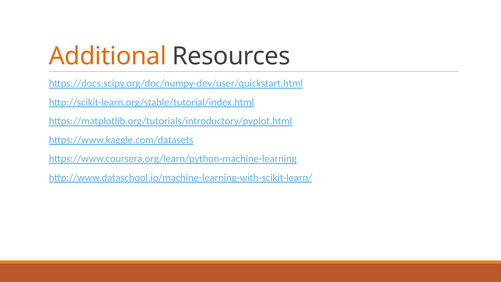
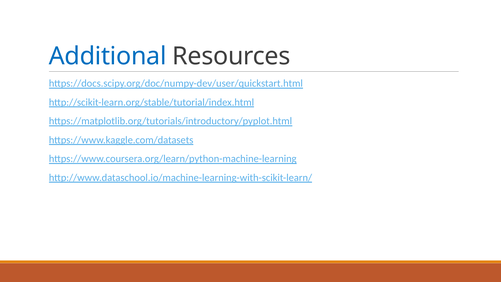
Additional colour: orange -> blue
